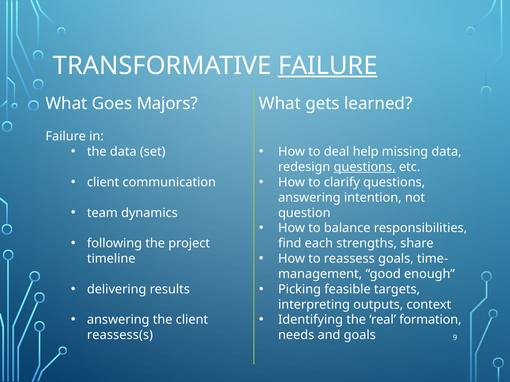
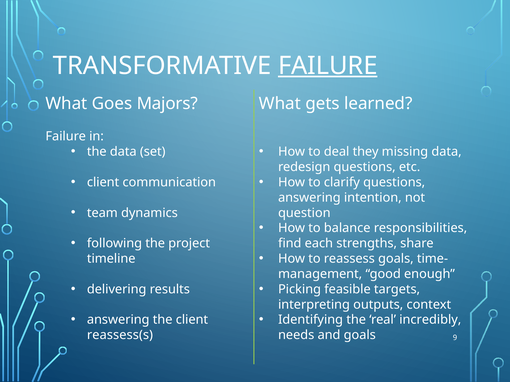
help: help -> they
questions at (365, 167) underline: present -> none
formation: formation -> incredibly
